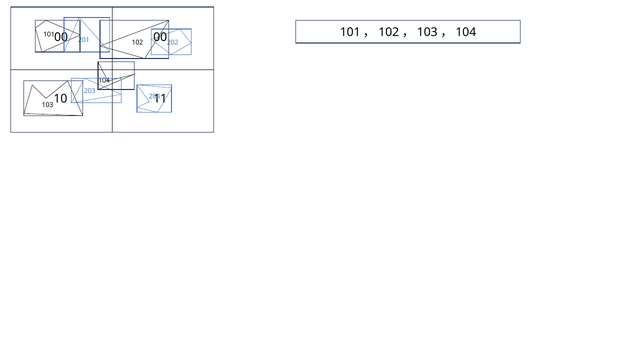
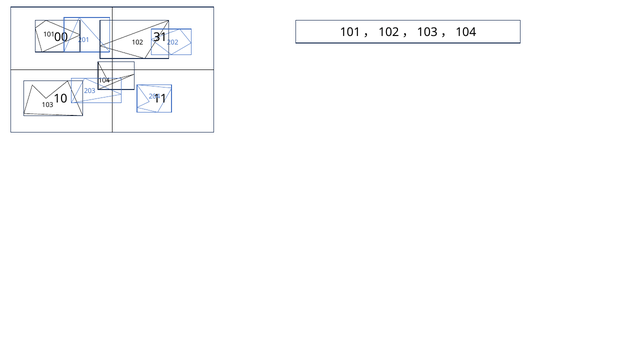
00 00: 00 -> 31
